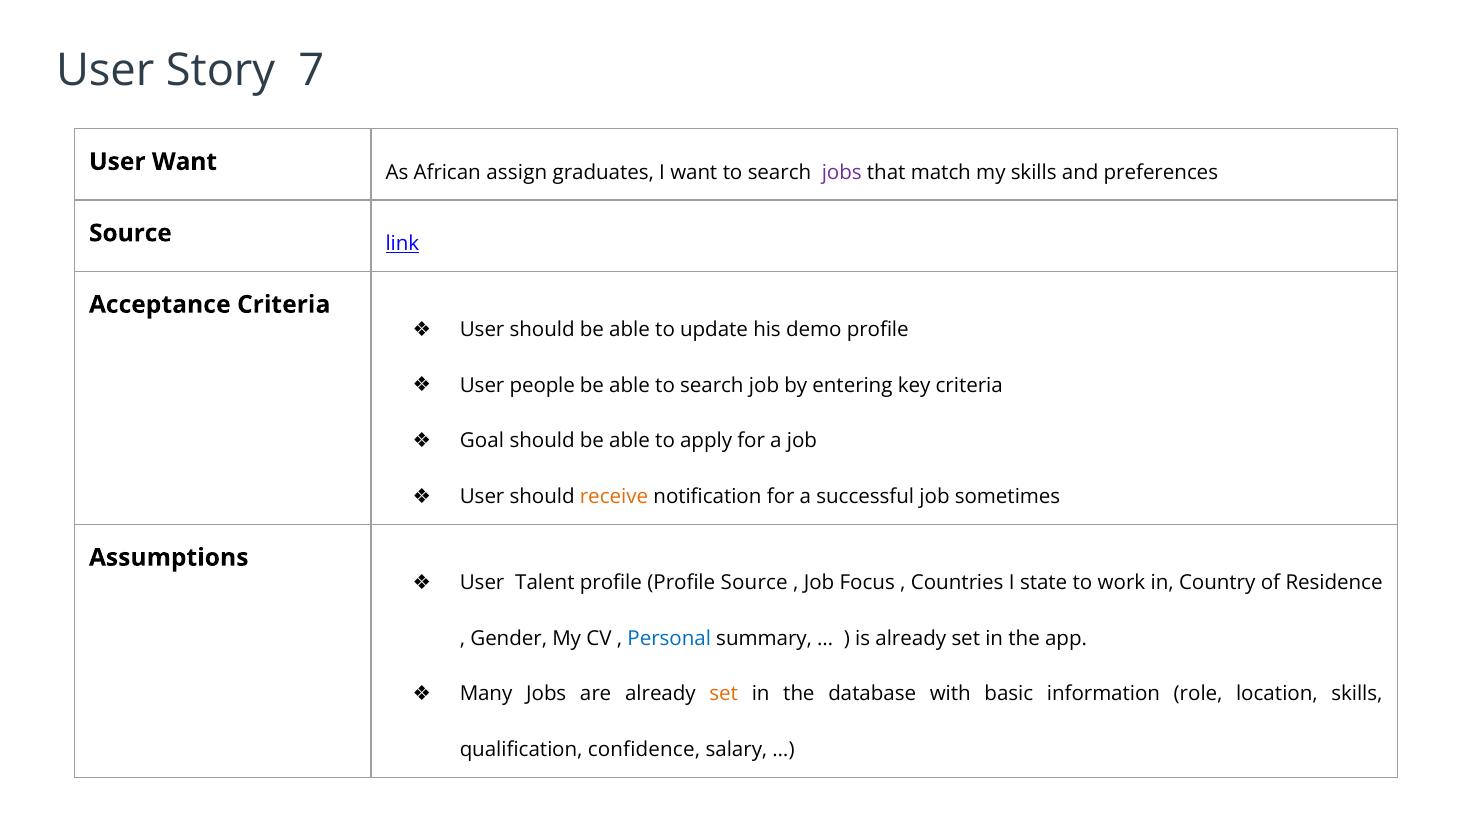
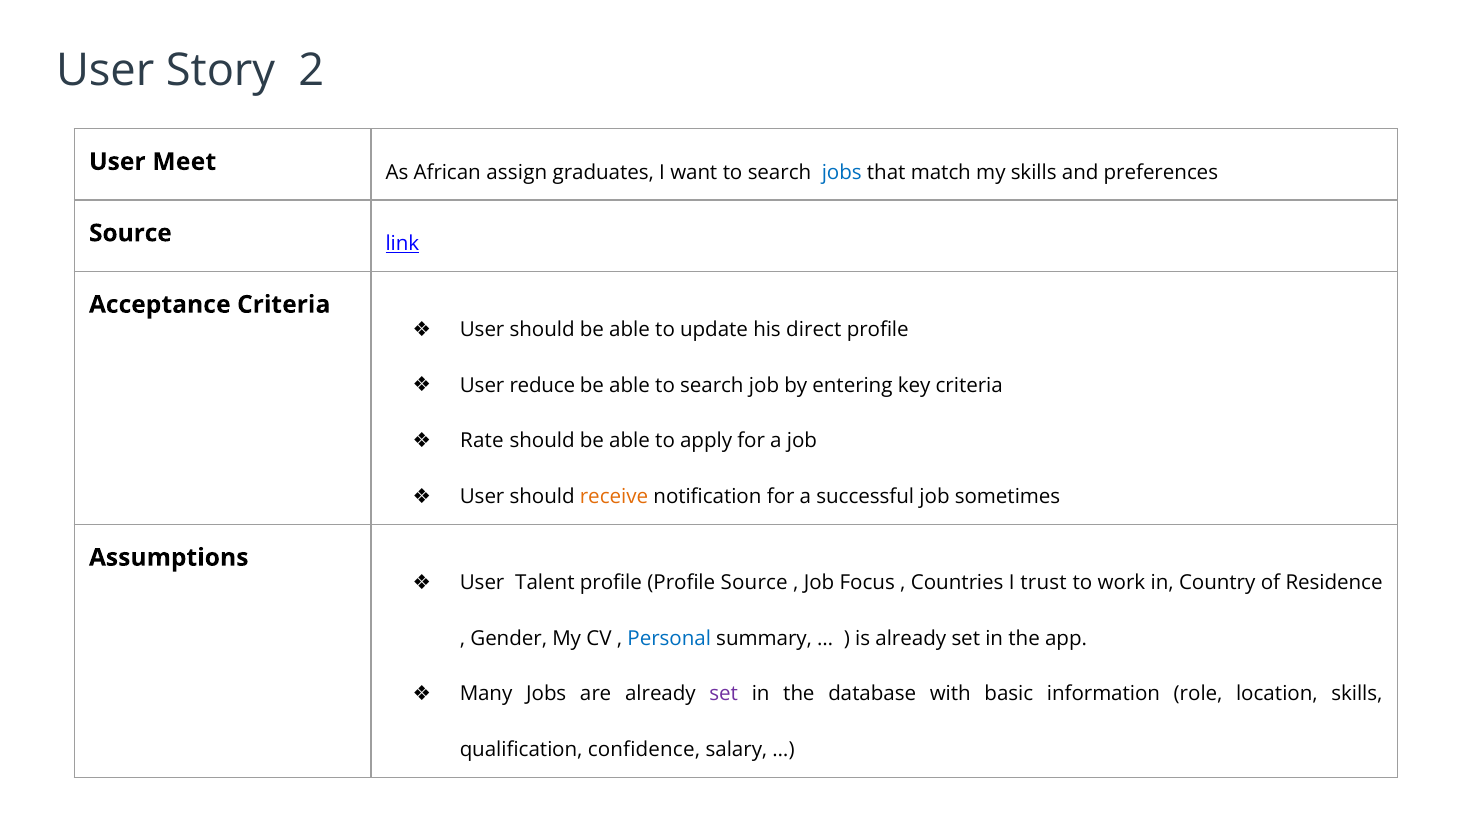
7: 7 -> 2
User Want: Want -> Meet
jobs at (842, 173) colour: purple -> blue
demo: demo -> direct
people: people -> reduce
Goal: Goal -> Rate
state: state -> trust
set at (724, 695) colour: orange -> purple
